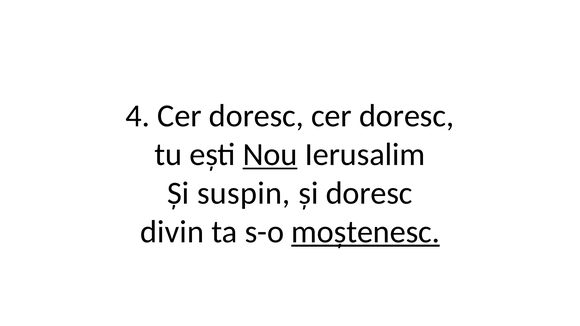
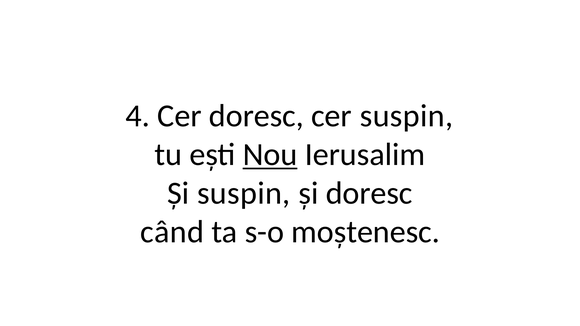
doresc at (407, 116): doresc -> suspin
divin: divin -> când
moștenesc underline: present -> none
